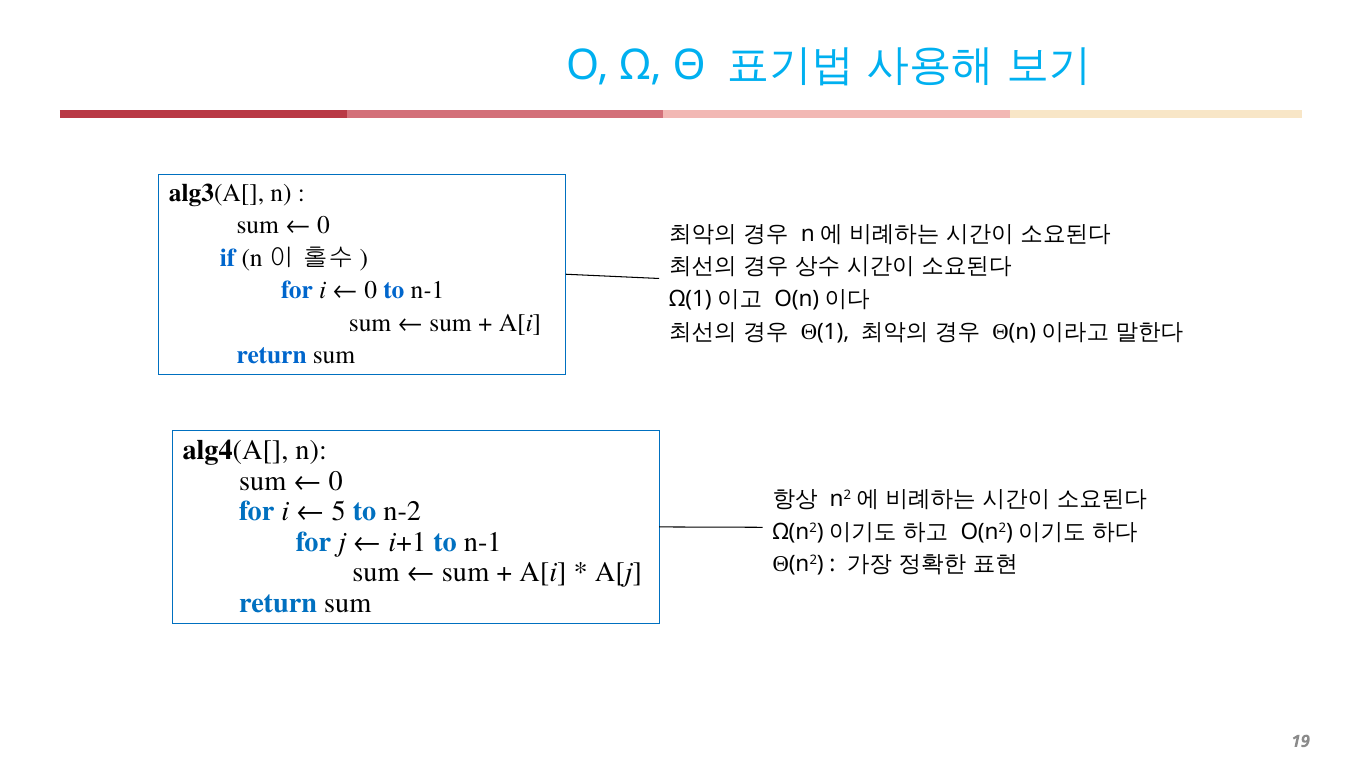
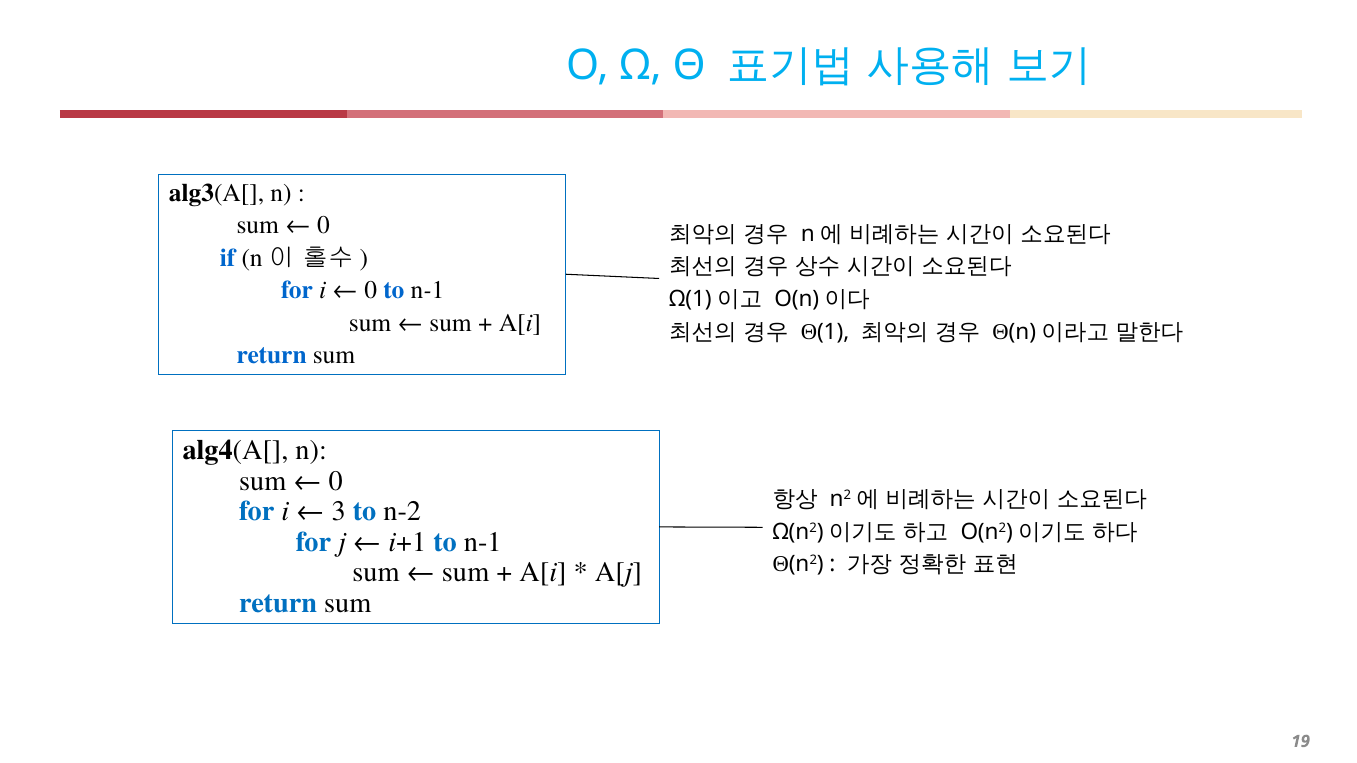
5: 5 -> 3
